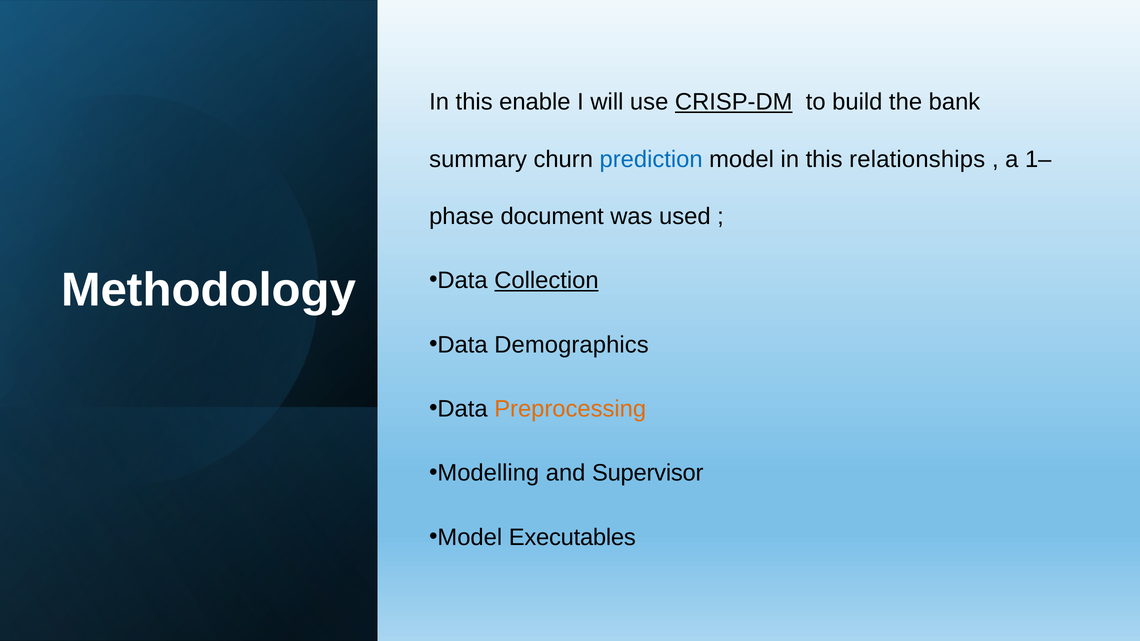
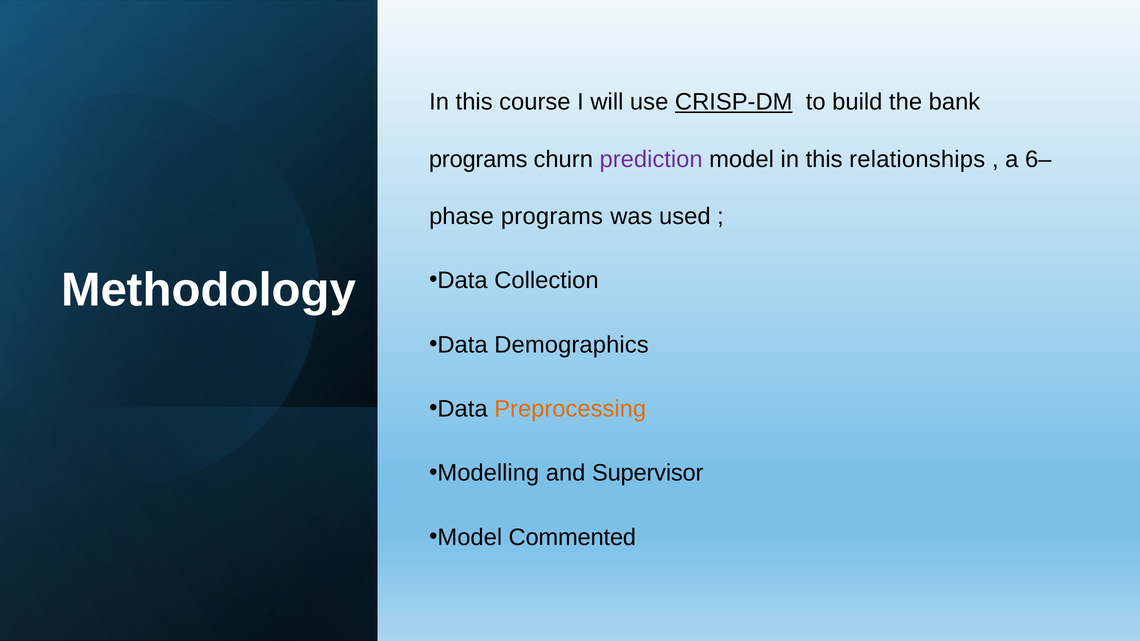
enable: enable -> course
summary at (478, 159): summary -> programs
prediction colour: blue -> purple
1–: 1– -> 6–
phase document: document -> programs
Collection underline: present -> none
Executables: Executables -> Commented
